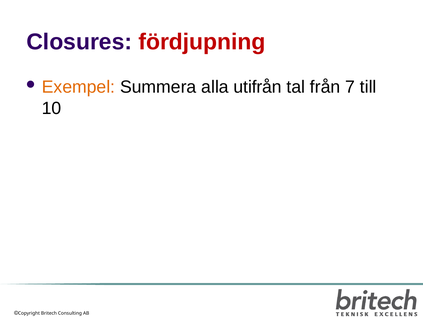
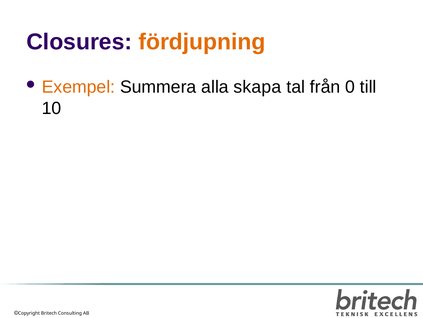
fördjupning colour: red -> orange
utifrån: utifrån -> skapa
7: 7 -> 0
